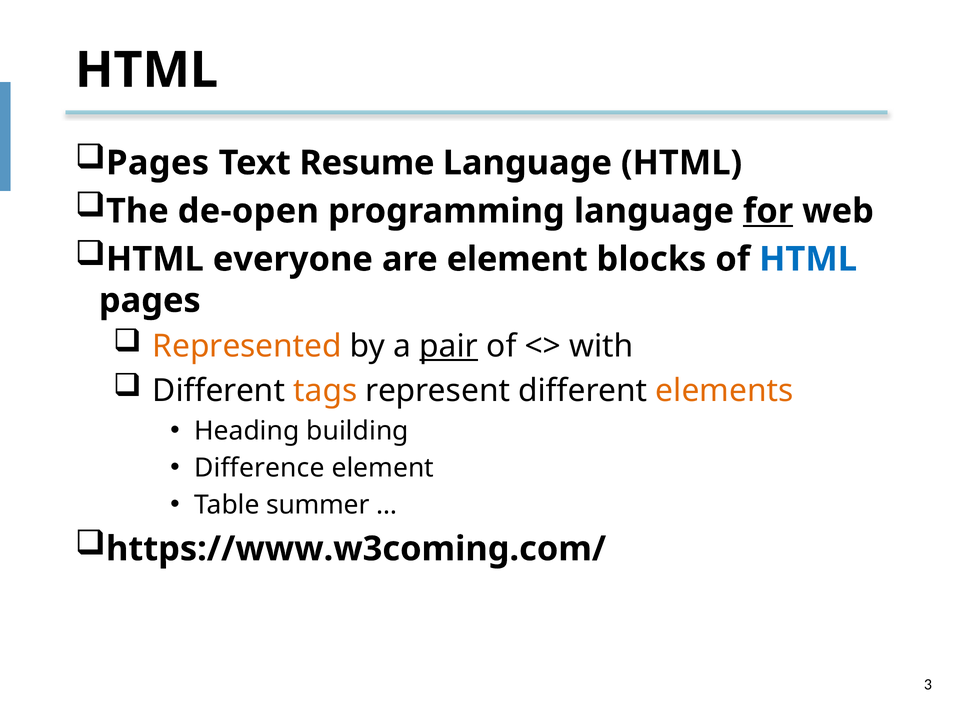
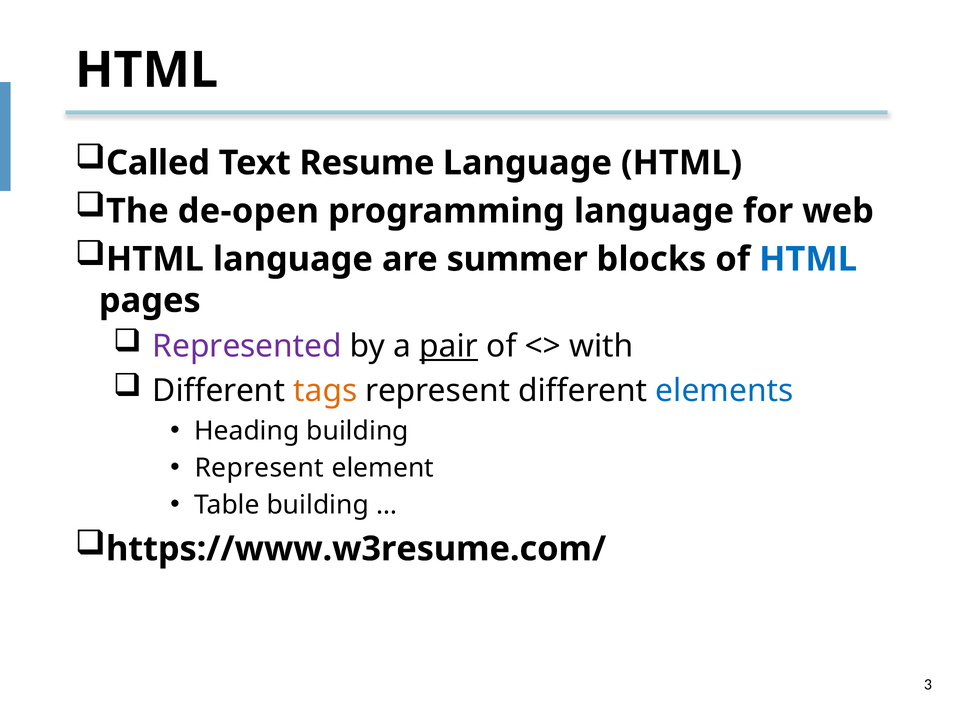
Pages at (158, 163): Pages -> Called
for underline: present -> none
HTML everyone: everyone -> language
are element: element -> summer
Represented colour: orange -> purple
elements colour: orange -> blue
Difference at (259, 468): Difference -> Represent
Table summer: summer -> building
https://www.w3coming.com/: https://www.w3coming.com/ -> https://www.w3resume.com/
